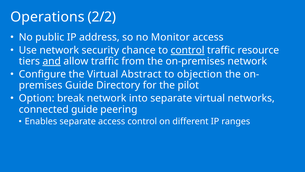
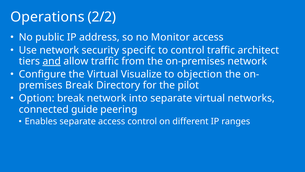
chance: chance -> specifc
control at (188, 50) underline: present -> none
resource: resource -> architect
Abstract: Abstract -> Visualize
Guide at (79, 85): Guide -> Break
